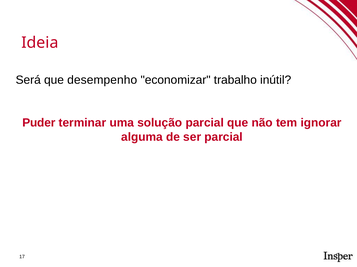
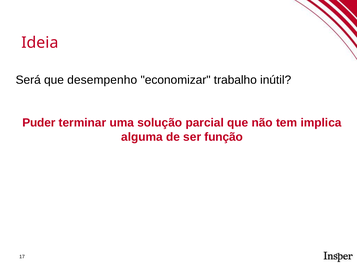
ignorar: ignorar -> implica
ser parcial: parcial -> função
